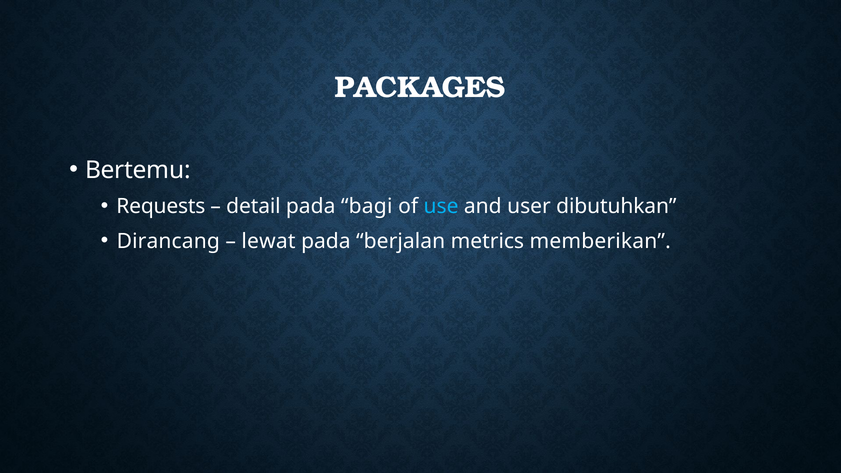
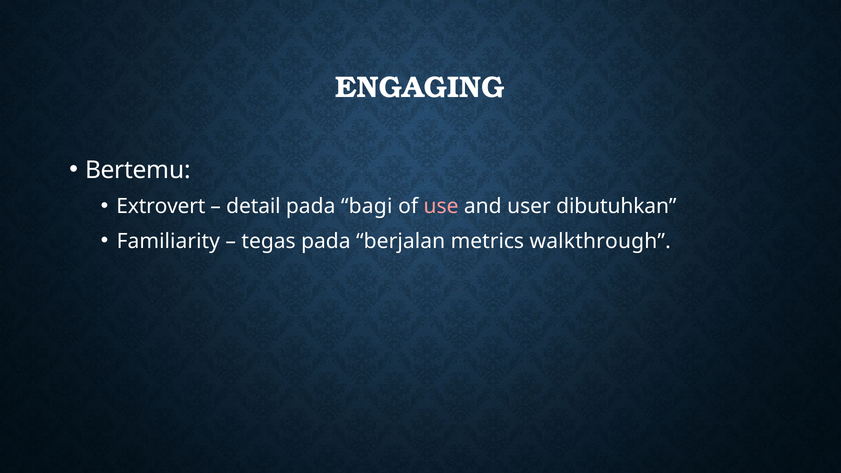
PACKAGES: PACKAGES -> ENGAGING
Requests: Requests -> Extrovert
use colour: light blue -> pink
Dirancang: Dirancang -> Familiarity
lewat: lewat -> tegas
memberikan: memberikan -> walkthrough
